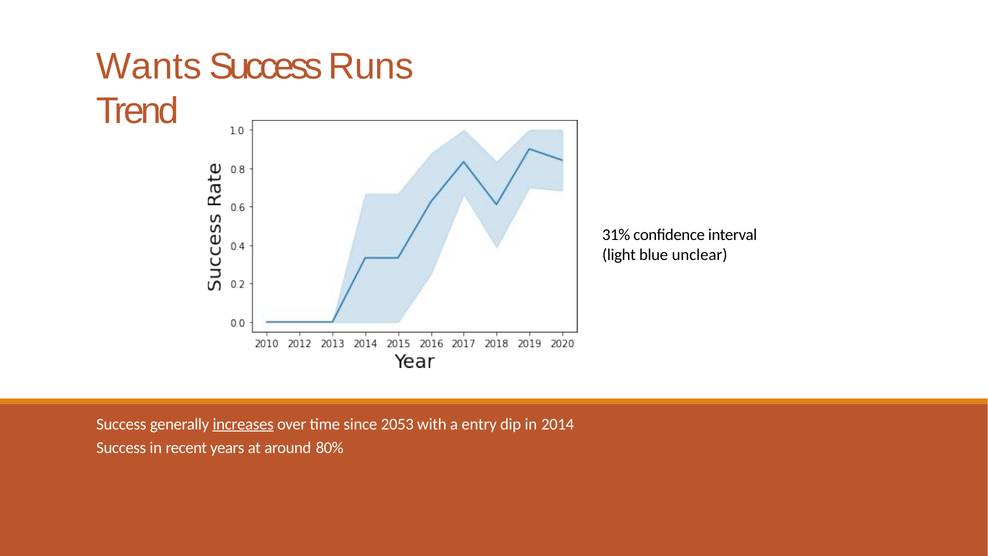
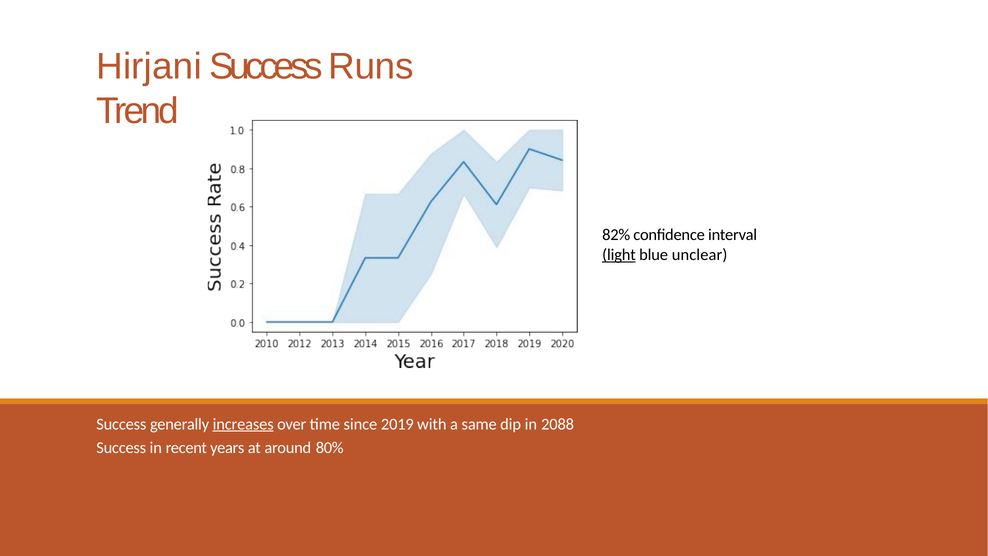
Wants: Wants -> Hirjani
31%: 31% -> 82%
light underline: none -> present
2053: 2053 -> 2019
entry: entry -> same
2014: 2014 -> 2088
